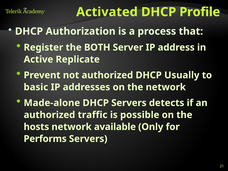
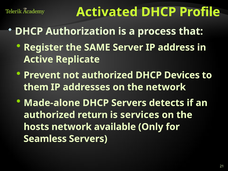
BOTH: BOTH -> SAME
Usually: Usually -> Devices
basic: basic -> them
traffic: traffic -> return
possible: possible -> services
Performs: Performs -> Seamless
